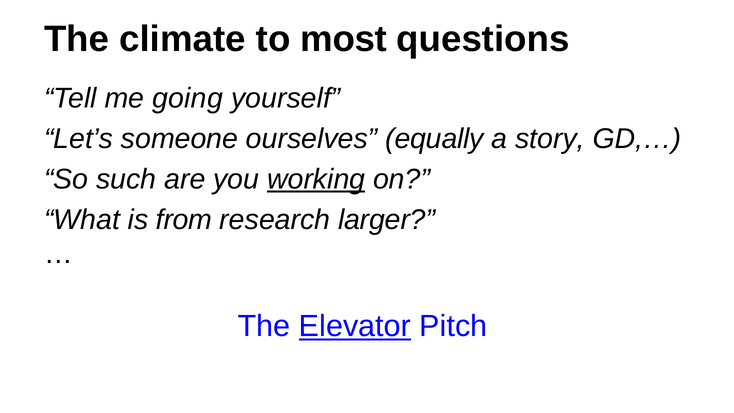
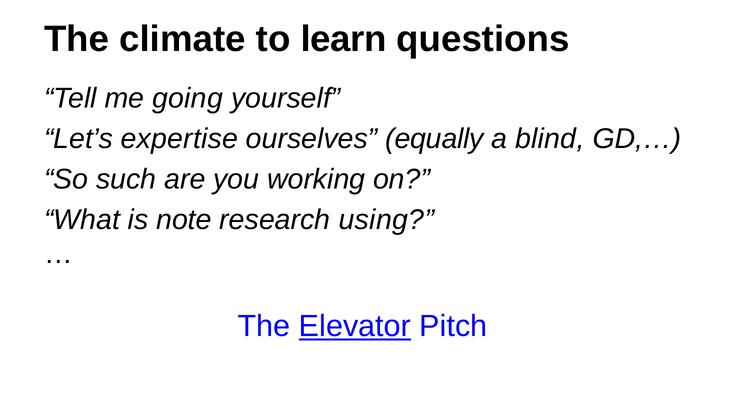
most: most -> learn
someone: someone -> expertise
story: story -> blind
working underline: present -> none
from: from -> note
larger: larger -> using
